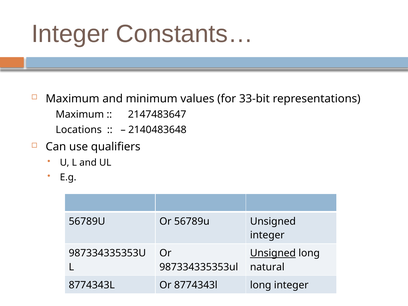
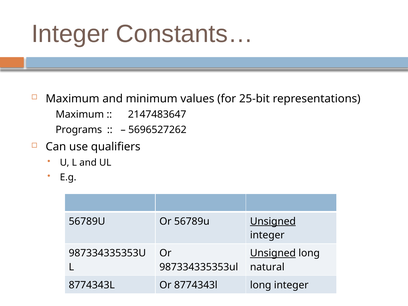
33-bit: 33-bit -> 25-bit
Locations: Locations -> Programs
2140483648: 2140483648 -> 5696527262
Unsigned at (273, 221) underline: none -> present
